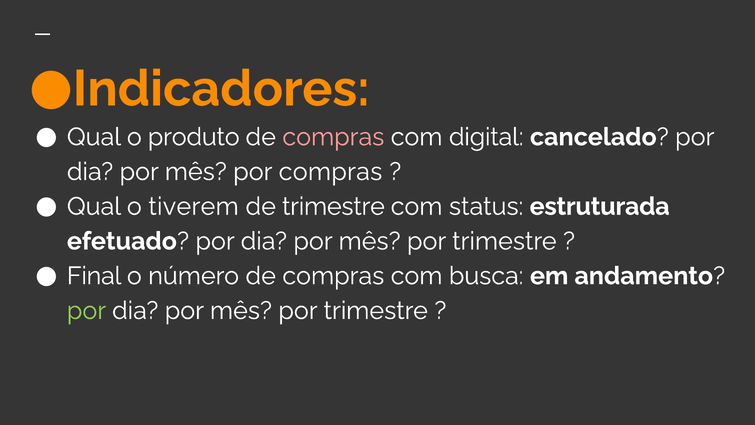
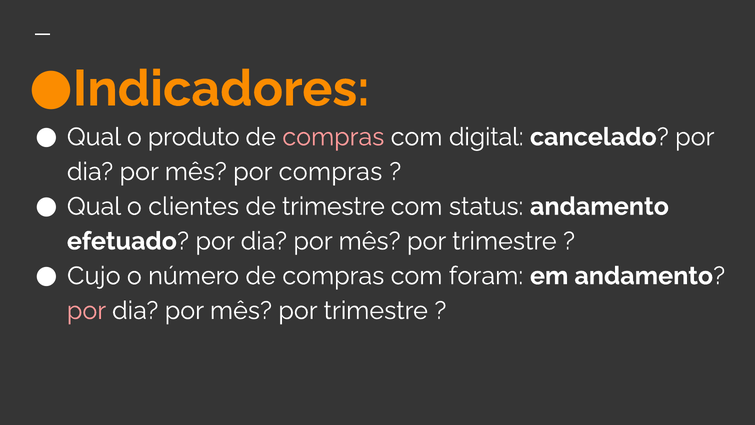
tiverem: tiverem -> clientes
status estruturada: estruturada -> andamento
Final: Final -> Cujo
busca: busca -> foram
por at (86, 310) colour: light green -> pink
